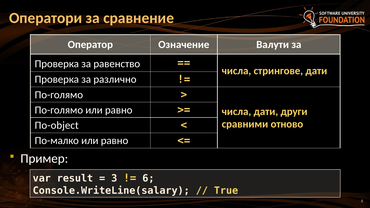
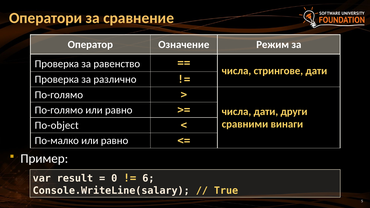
Валути: Валути -> Режим
отново: отново -> винаги
3: 3 -> 0
